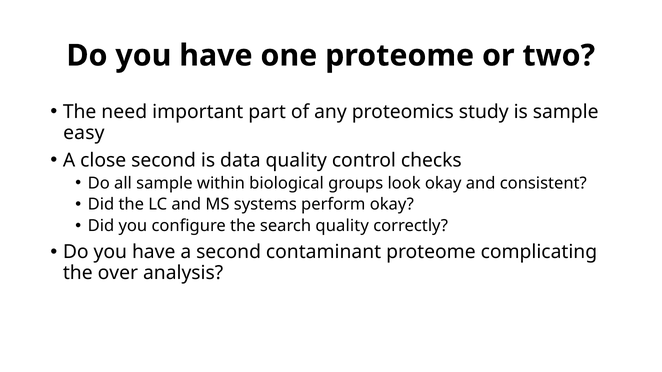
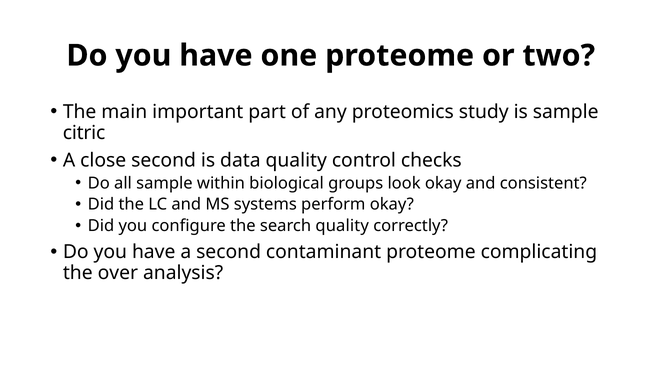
need: need -> main
easy: easy -> citric
